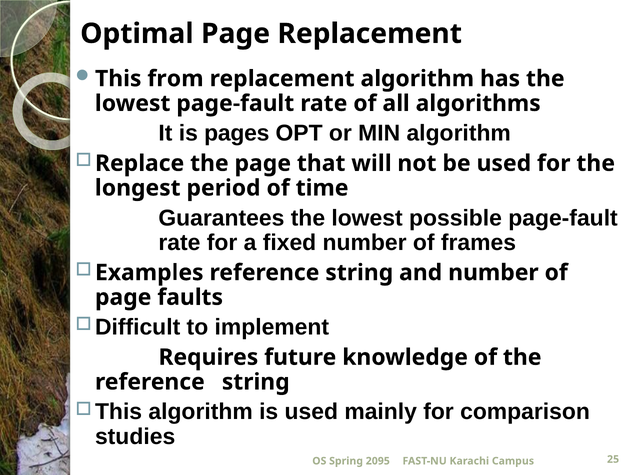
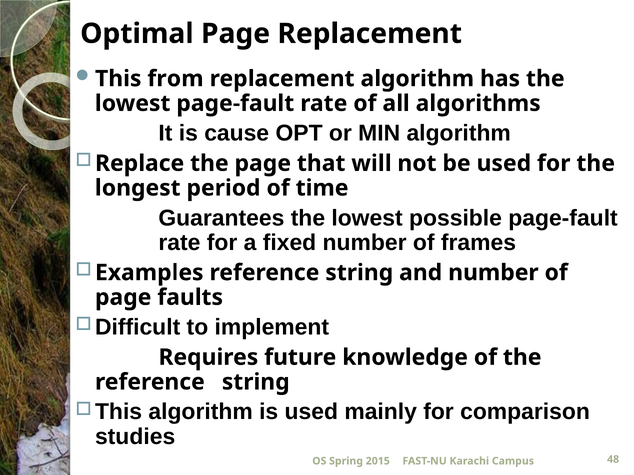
pages: pages -> cause
2095: 2095 -> 2015
25: 25 -> 48
